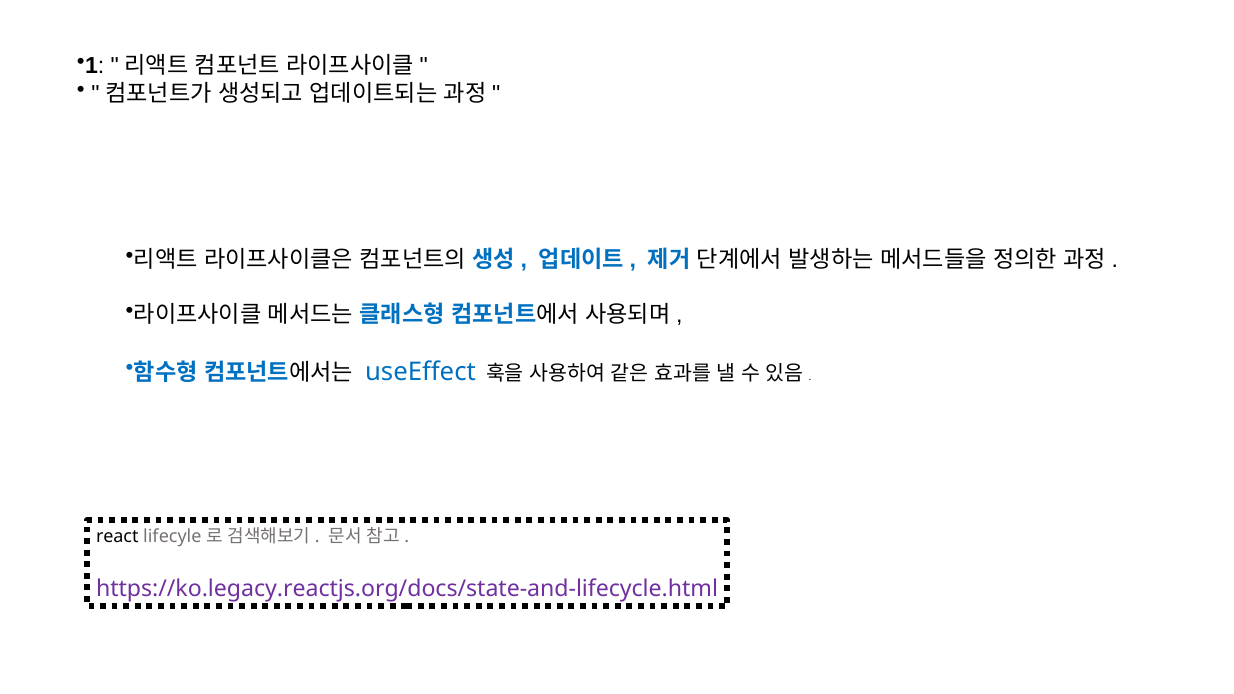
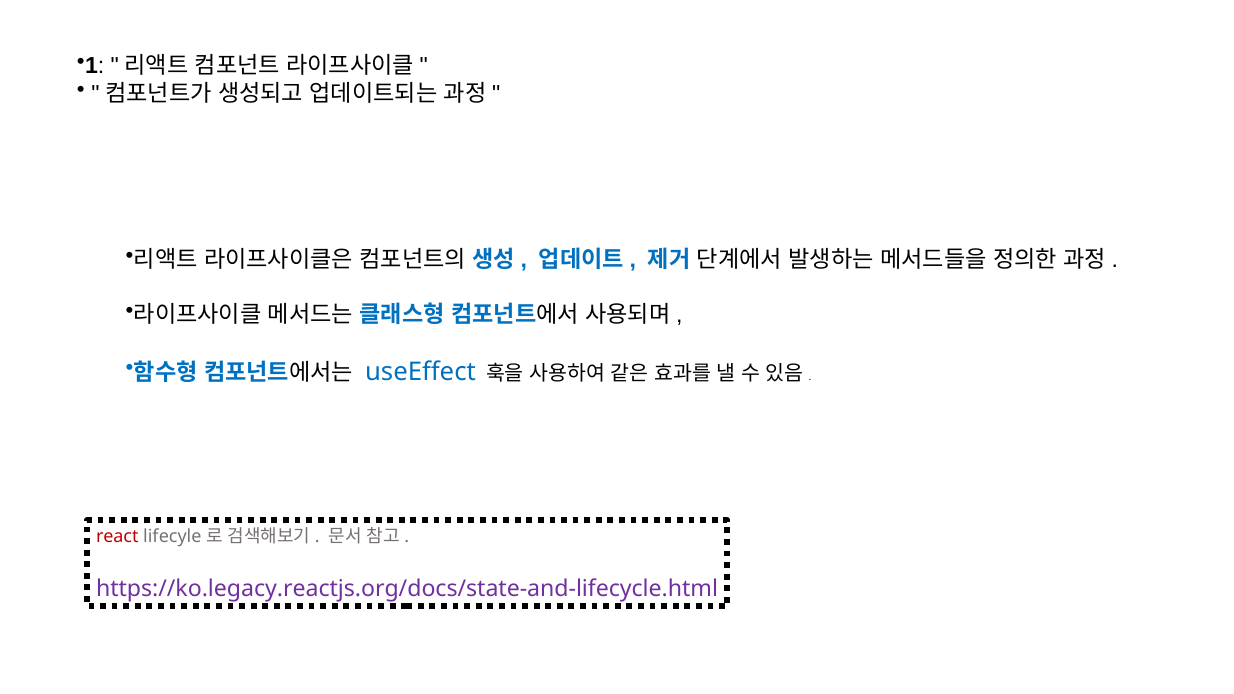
react colour: black -> red
